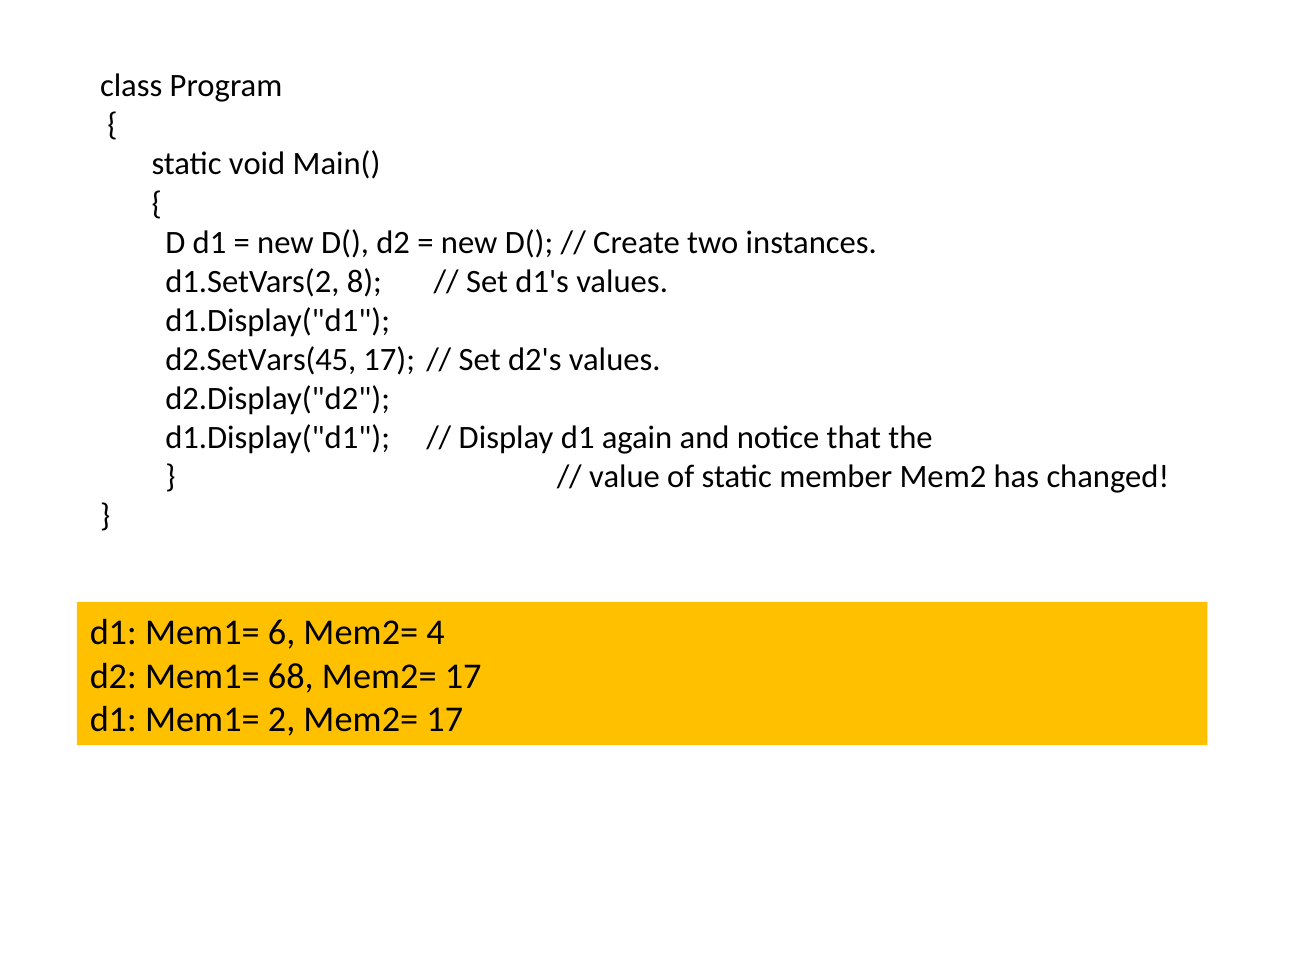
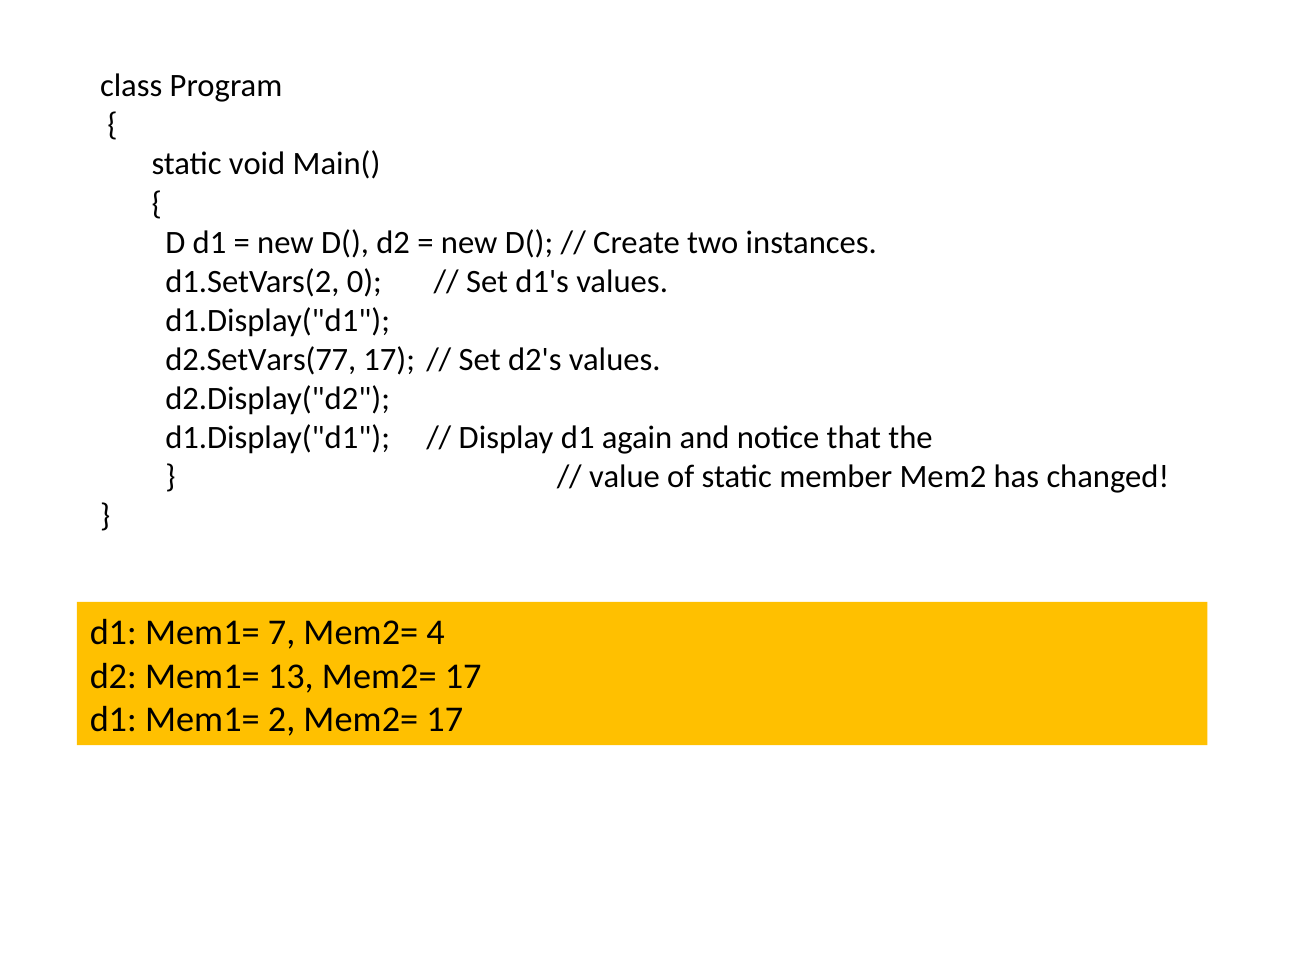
8: 8 -> 0
d2.SetVars(45: d2.SetVars(45 -> d2.SetVars(77
6: 6 -> 7
68: 68 -> 13
